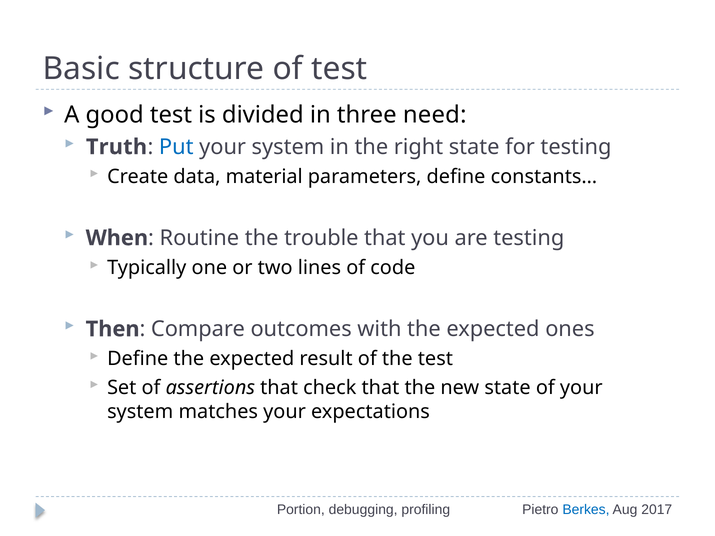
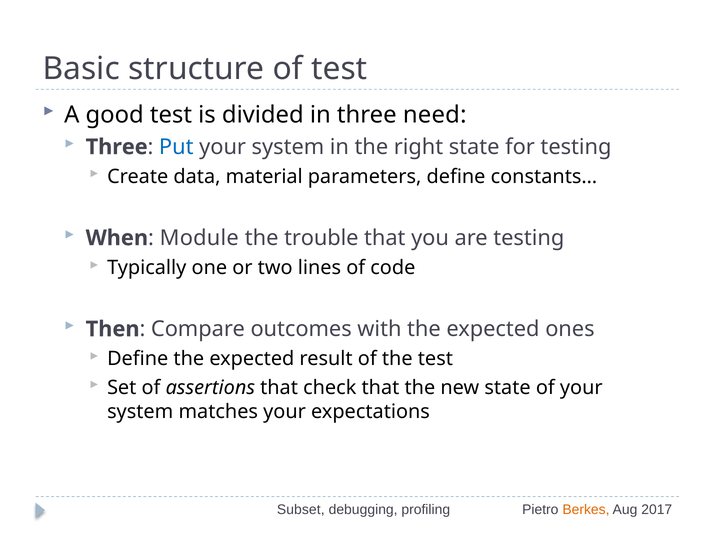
Truth at (116, 147): Truth -> Three
Routine: Routine -> Module
Portion: Portion -> Subset
Berkes colour: blue -> orange
